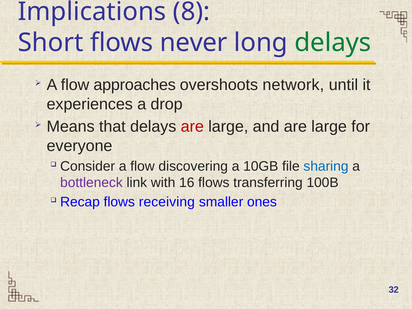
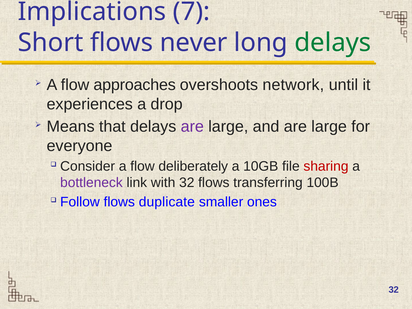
8: 8 -> 7
are at (192, 127) colour: red -> purple
discovering: discovering -> deliberately
sharing colour: blue -> red
with 16: 16 -> 32
Recap: Recap -> Follow
receiving: receiving -> duplicate
